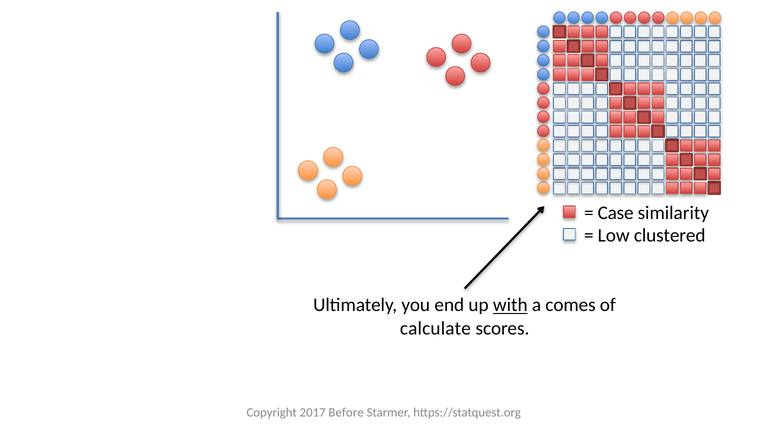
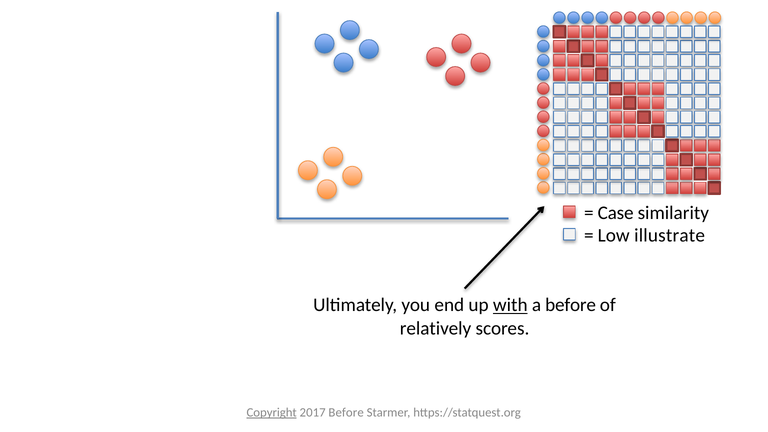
clustered: clustered -> illustrate
a comes: comes -> before
calculate: calculate -> relatively
Copyright underline: none -> present
